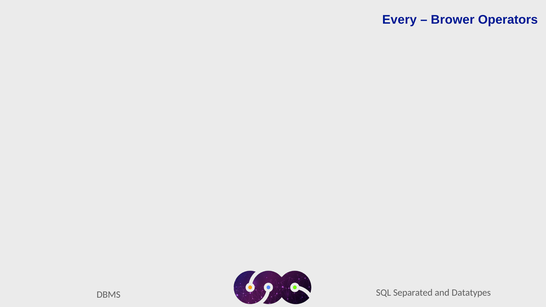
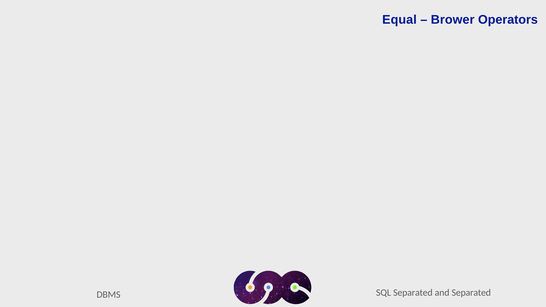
Every: Every -> Equal
and Datatypes: Datatypes -> Separated
